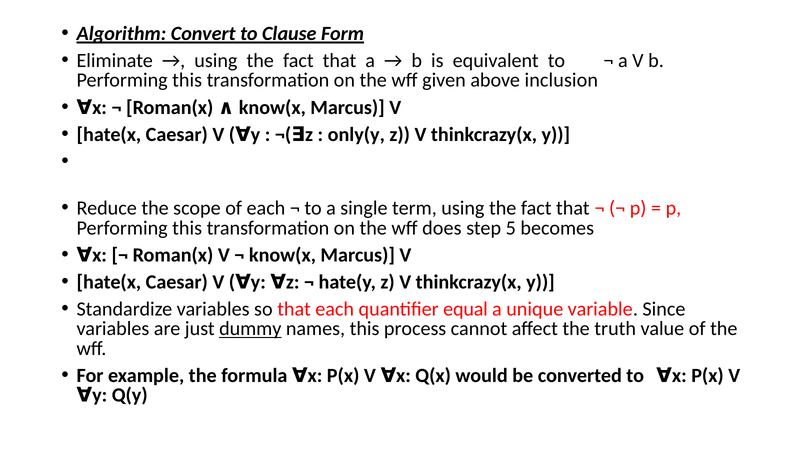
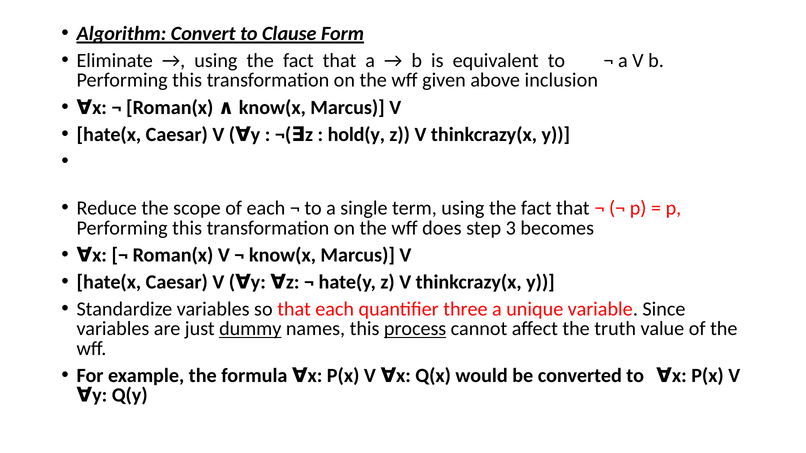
only(y: only(y -> hold(y
5: 5 -> 3
equal: equal -> three
process underline: none -> present
